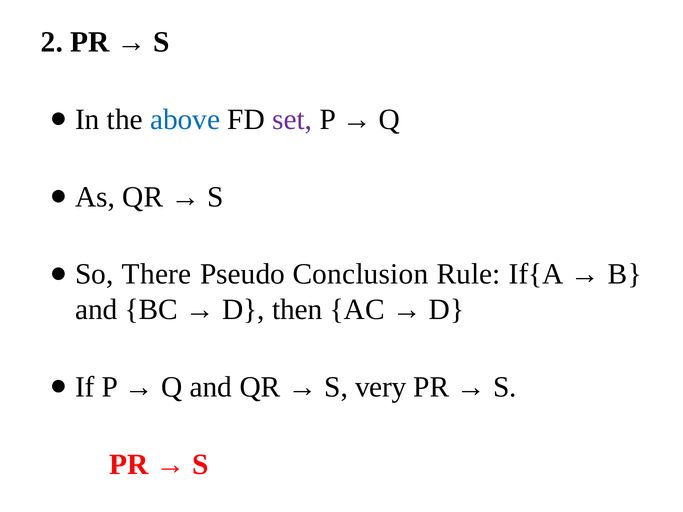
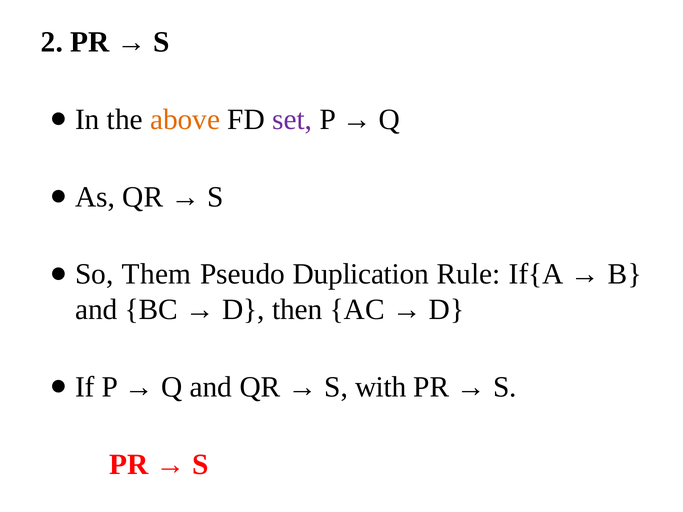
above colour: blue -> orange
There: There -> Them
Conclusion: Conclusion -> Duplication
very: very -> with
